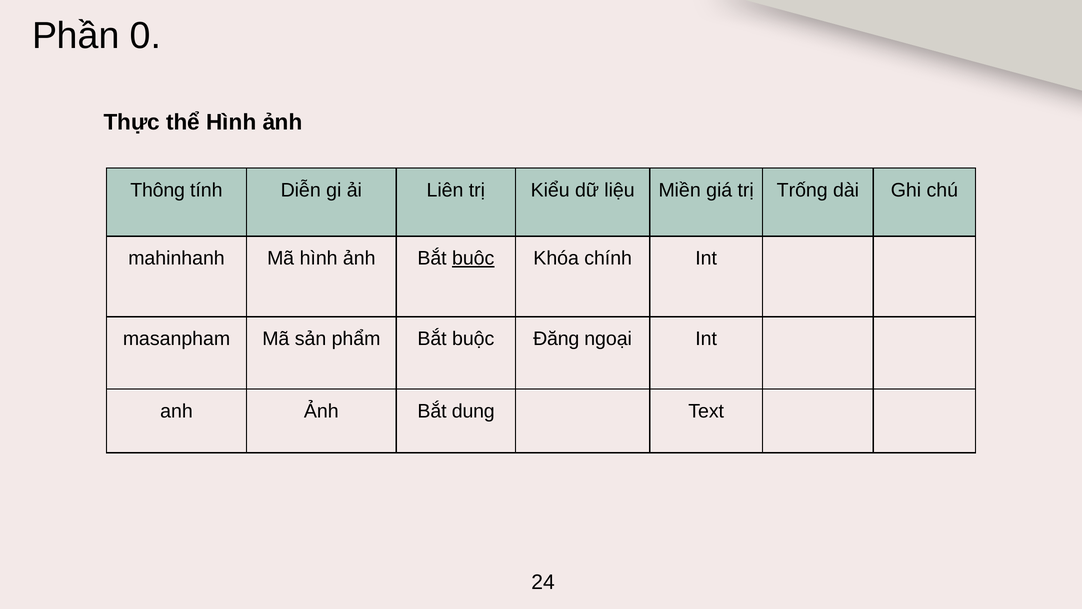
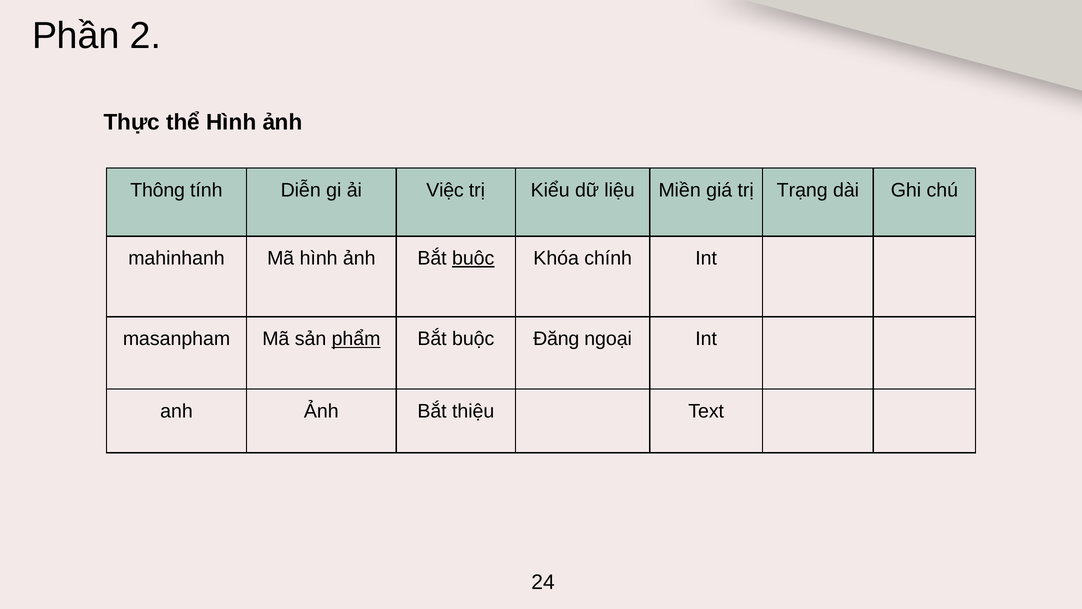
0: 0 -> 2
Liên: Liên -> Việc
Trống: Trống -> Trạng
phẩm underline: none -> present
dung: dung -> thiệu
